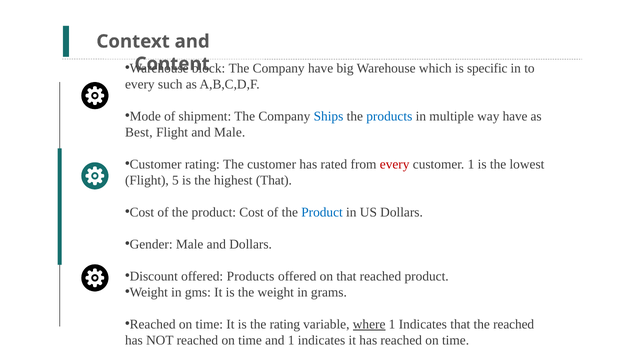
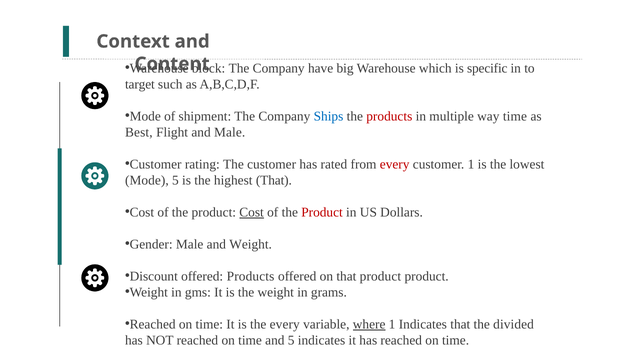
every at (140, 84): every -> target
products at (389, 116) colour: blue -> red
way have: have -> time
Flight at (147, 180): Flight -> Mode
Cost at (252, 212) underline: none -> present
Product at (322, 212) colour: blue -> red
and Dollars: Dollars -> Weight
that reached: reached -> product
the rating: rating -> every
the reached: reached -> divided
and 1: 1 -> 5
